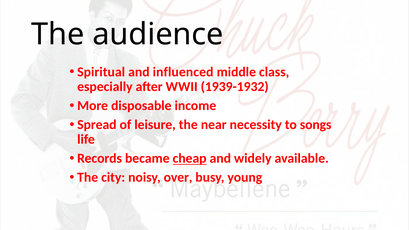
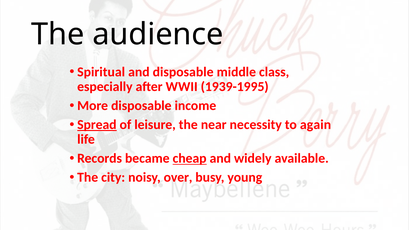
and influenced: influenced -> disposable
1939-1932: 1939-1932 -> 1939-1995
Spread underline: none -> present
songs: songs -> again
